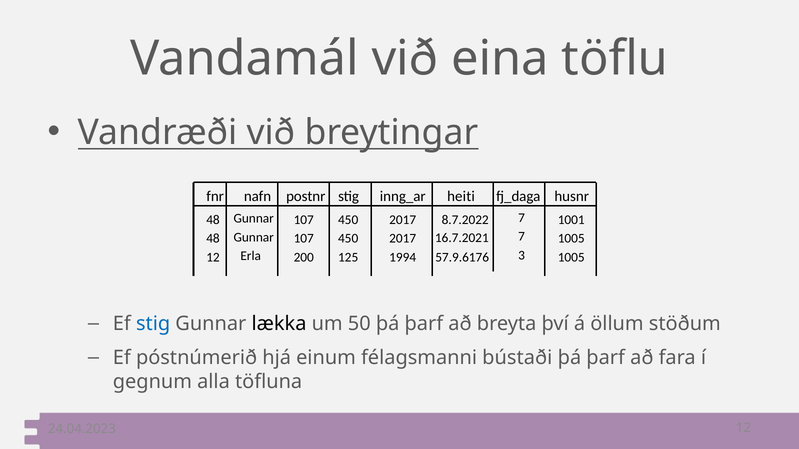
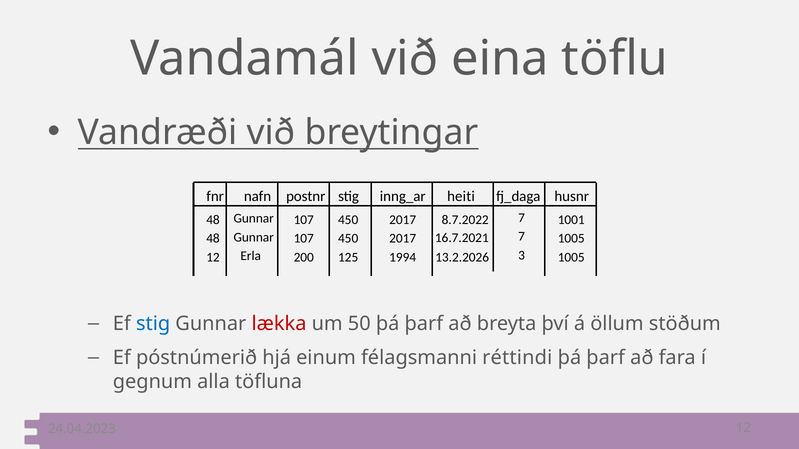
57.9.6176: 57.9.6176 -> 13.2.2026
lækka colour: black -> red
bústaði: bústaði -> réttindi
